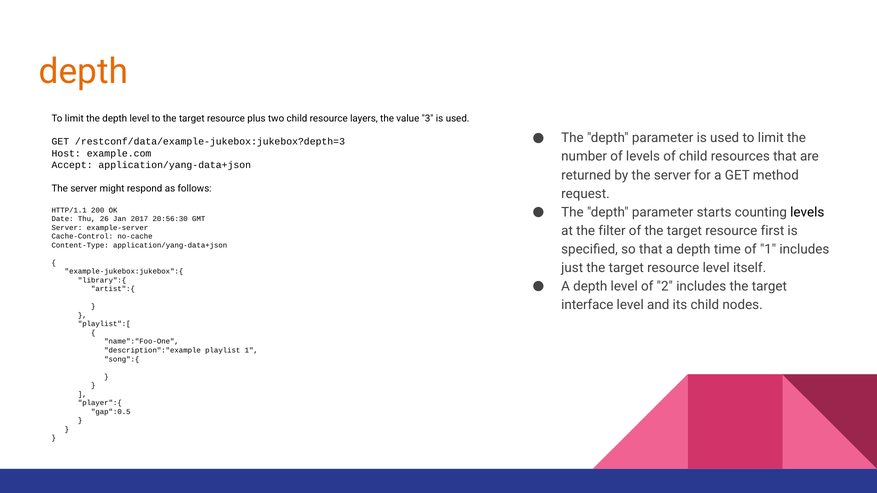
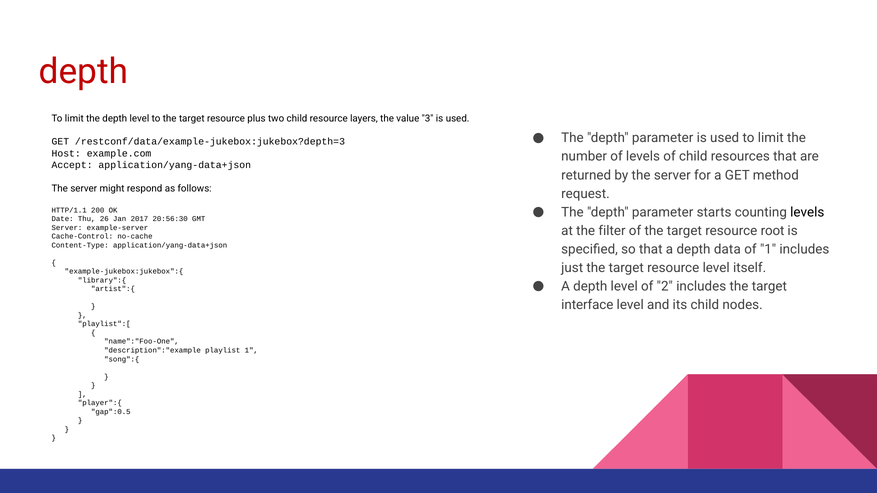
depth at (83, 72) colour: orange -> red
first: first -> root
time: time -> data
